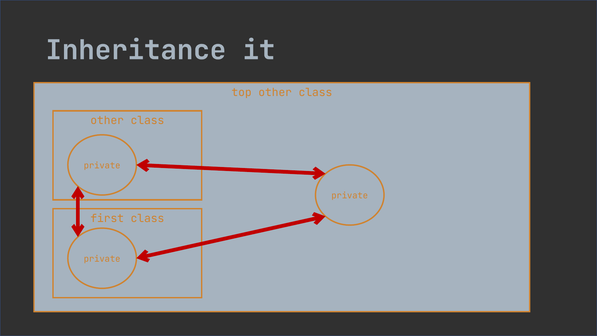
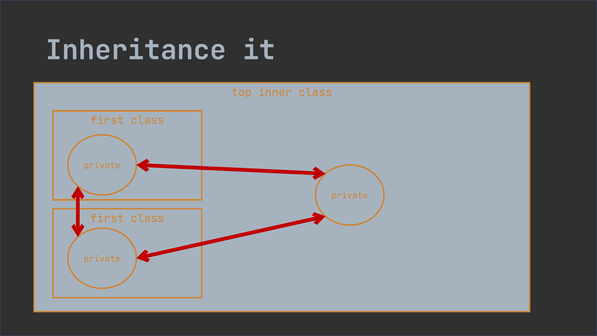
top-other: top-other -> top-inner
other at (107, 120): other -> first
